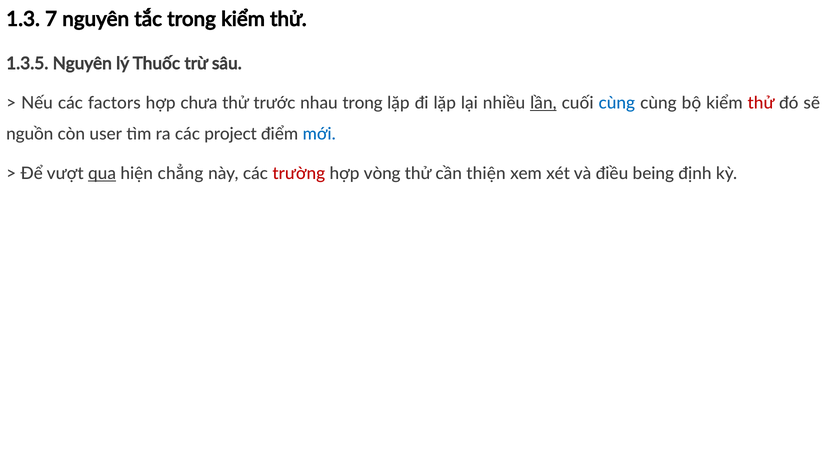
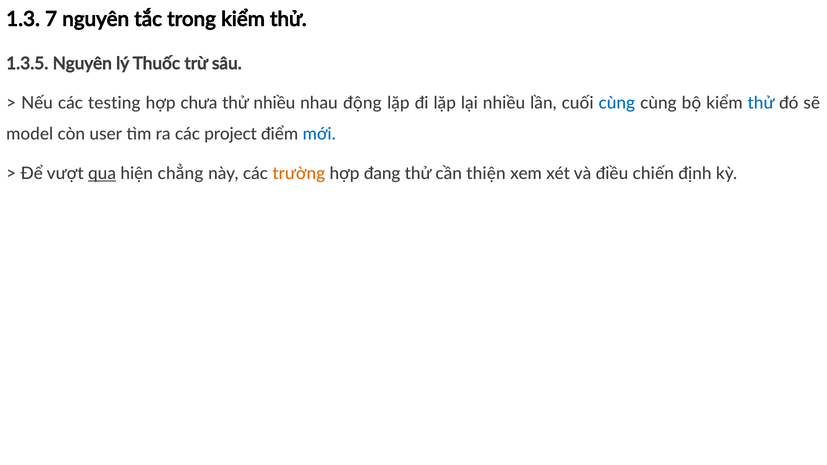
factors: factors -> testing
thử trước: trước -> nhiều
nhau trong: trong -> động
lần underline: present -> none
thử at (761, 103) colour: red -> blue
nguồn: nguồn -> model
trường colour: red -> orange
vòng: vòng -> đang
being: being -> chiến
